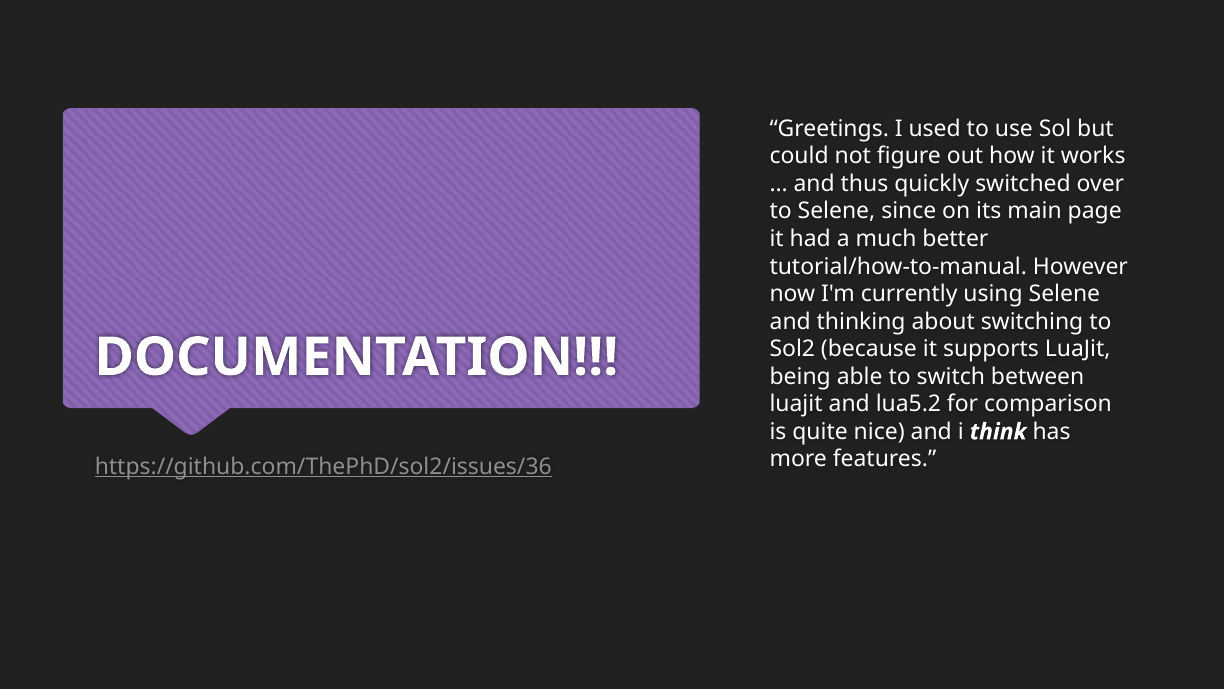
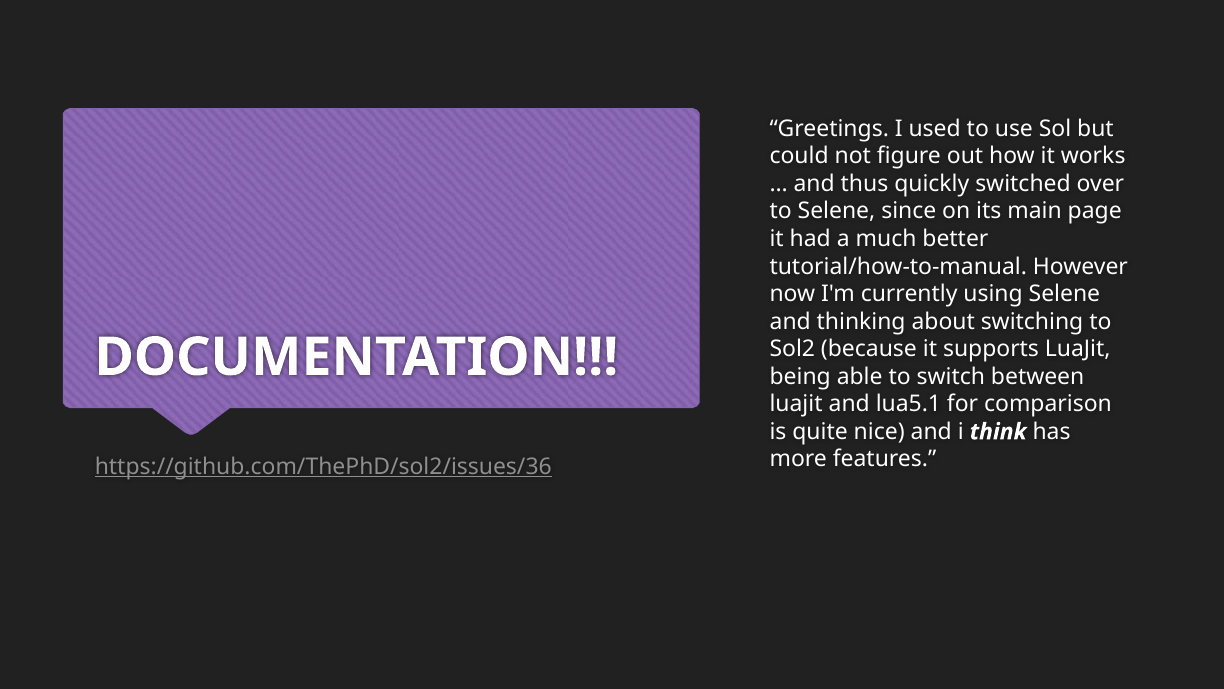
lua5.2: lua5.2 -> lua5.1
